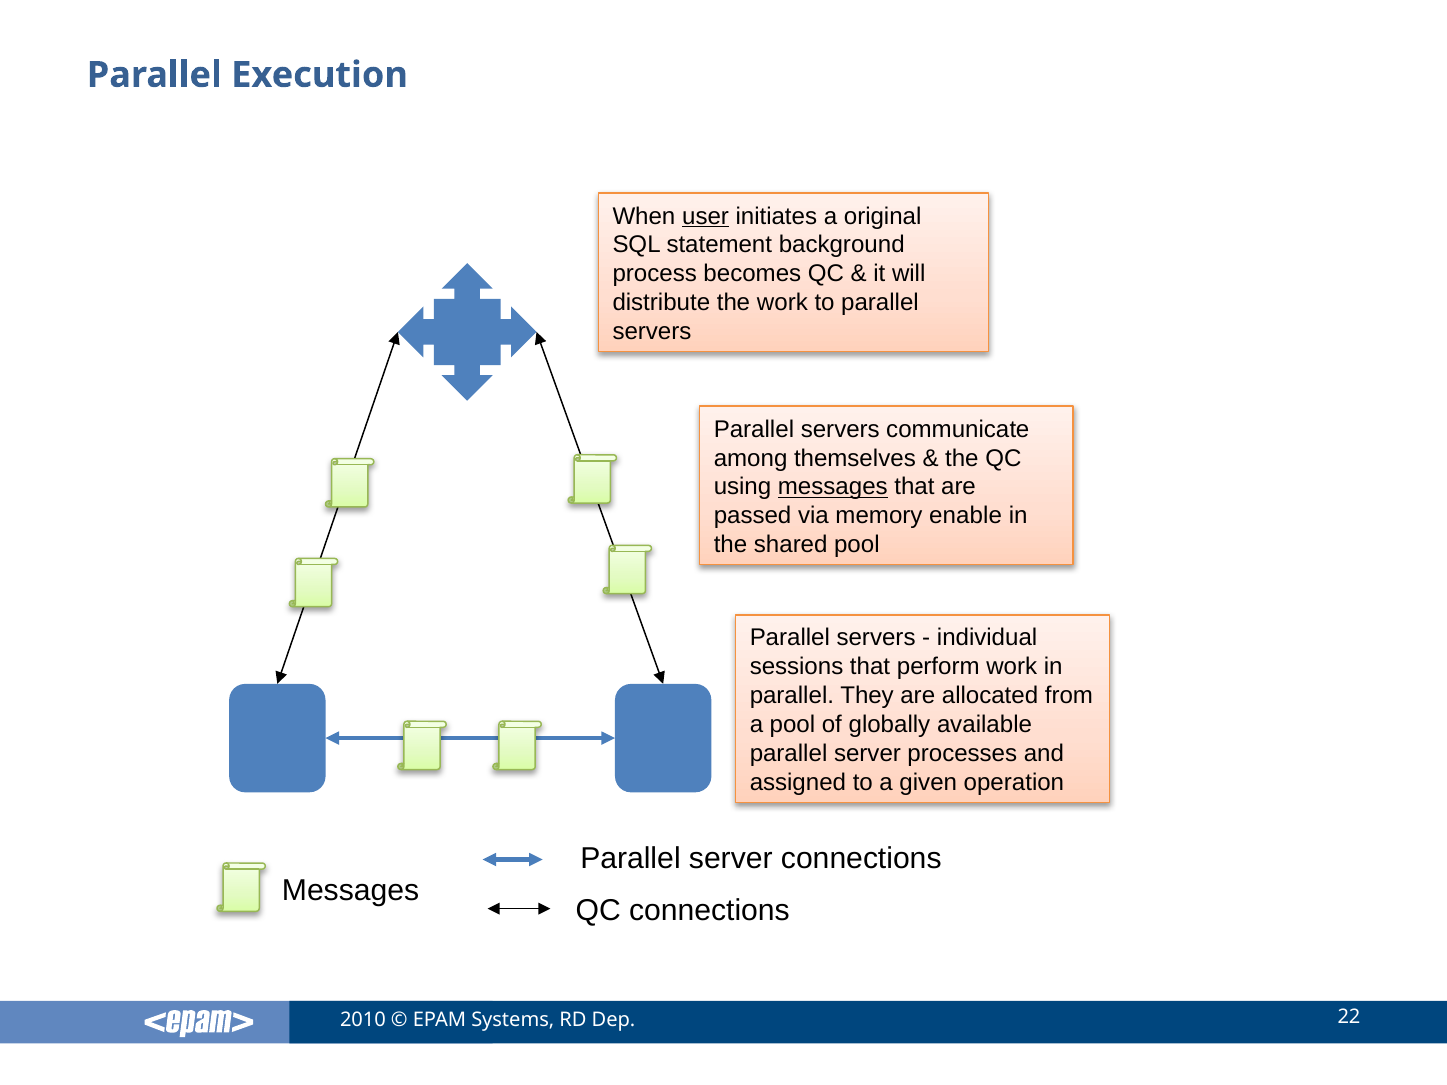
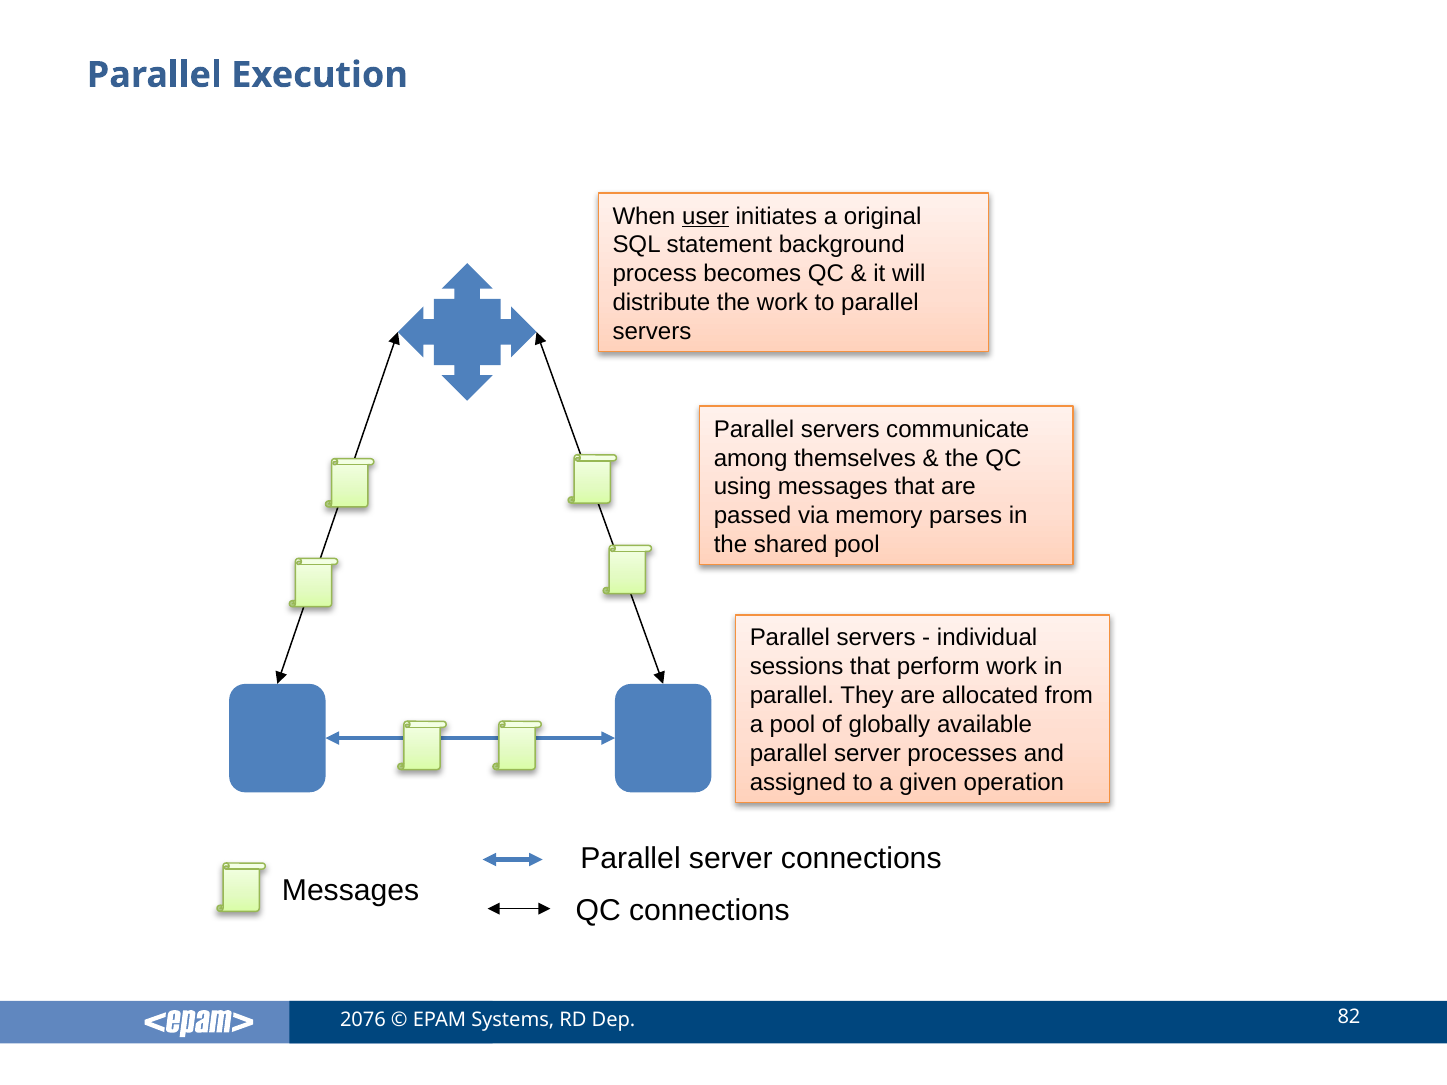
messages at (833, 487) underline: present -> none
enable: enable -> parses
2010: 2010 -> 2076
22: 22 -> 82
